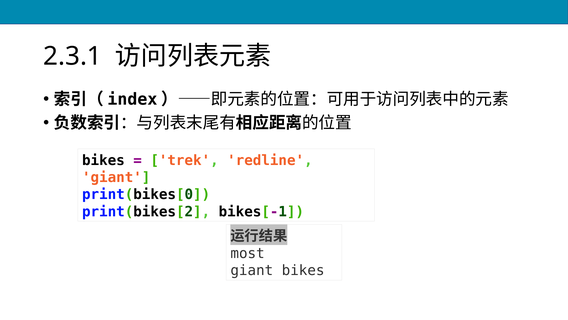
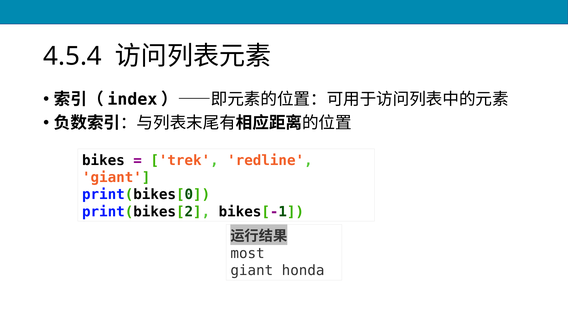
2.3.1: 2.3.1 -> 4.5.4
giant bikes: bikes -> honda
